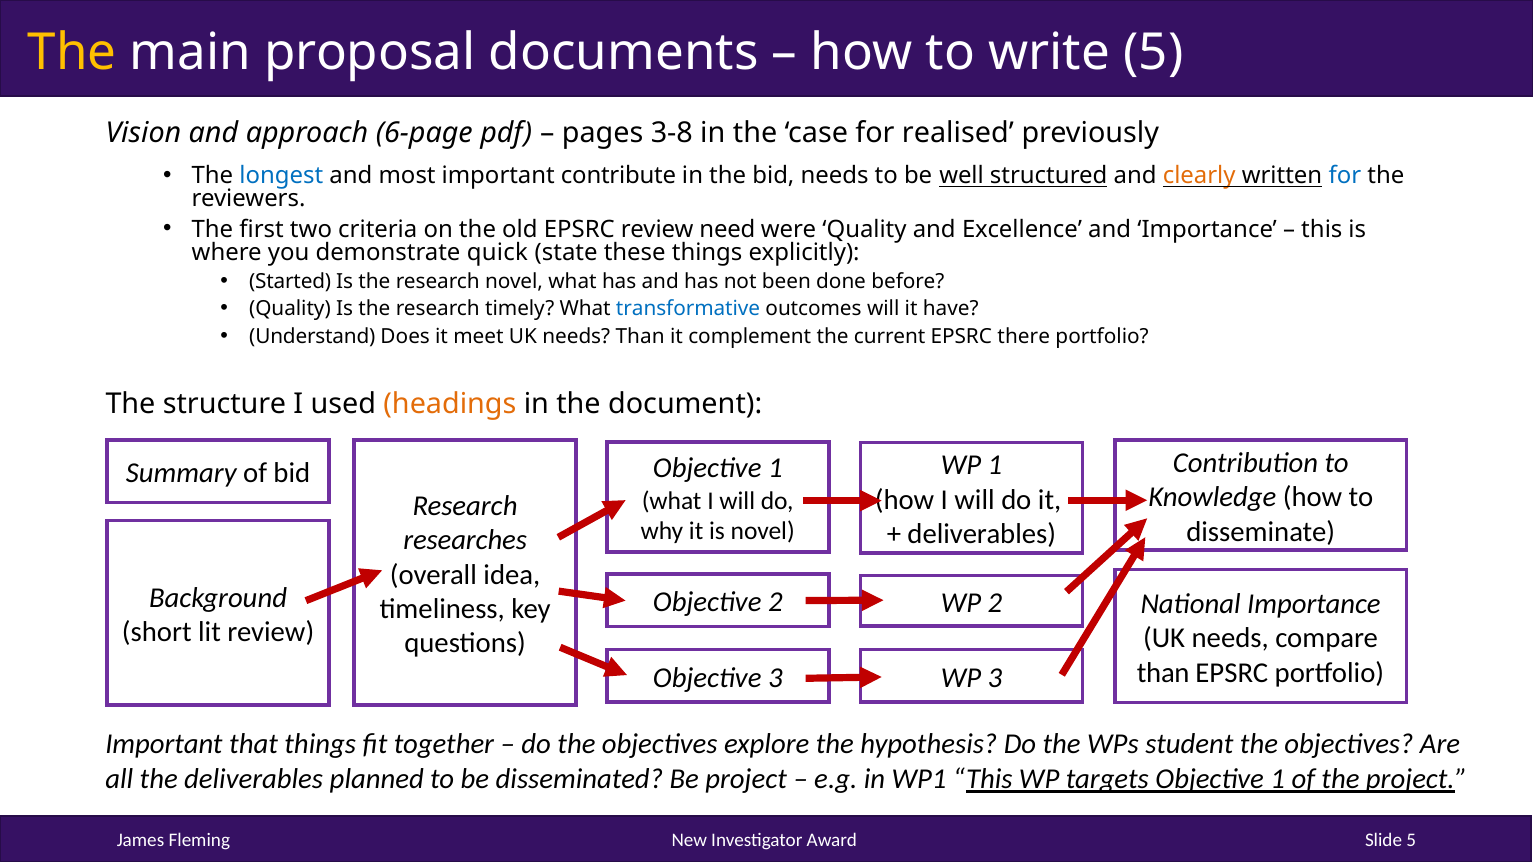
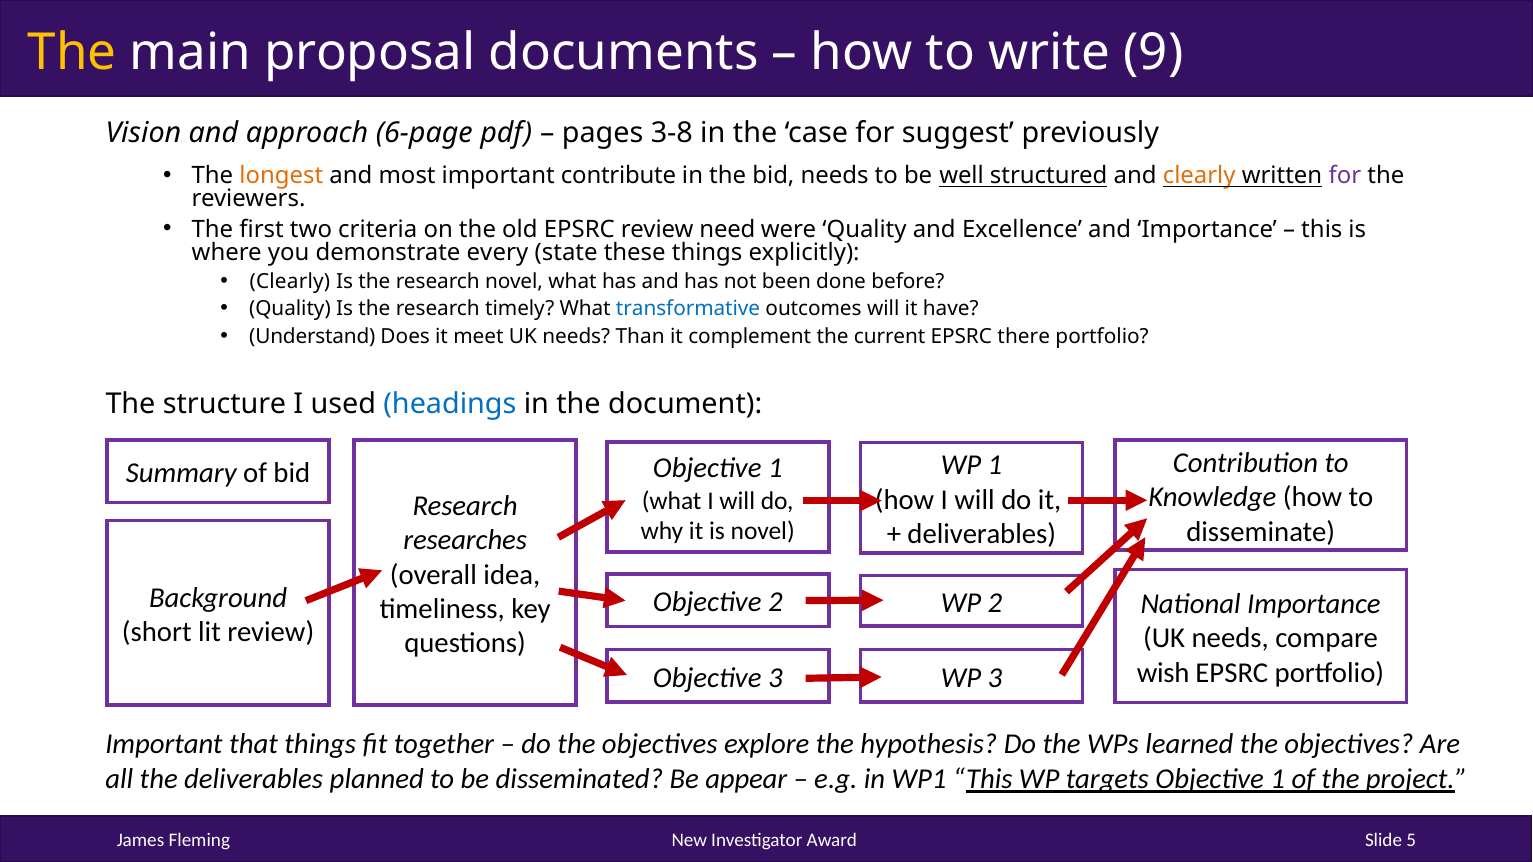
write 5: 5 -> 9
realised: realised -> suggest
longest colour: blue -> orange
for at (1345, 176) colour: blue -> purple
quick: quick -> every
Started at (290, 282): Started -> Clearly
headings colour: orange -> blue
than at (1163, 673): than -> wish
student: student -> learned
Be project: project -> appear
